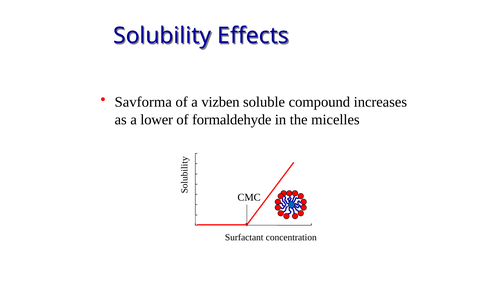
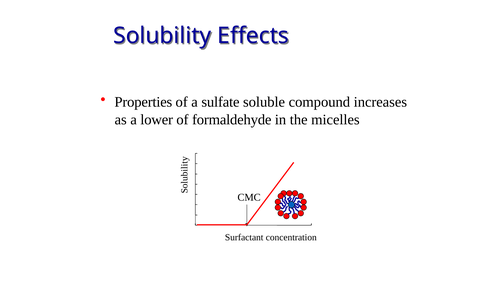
Savforma: Savforma -> Properties
vizben: vizben -> sulfate
